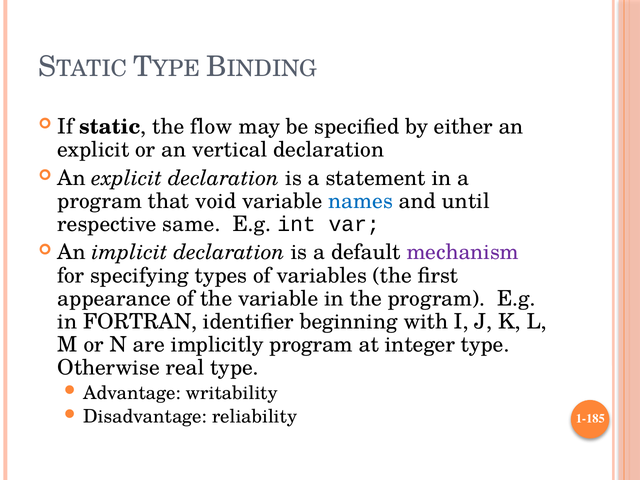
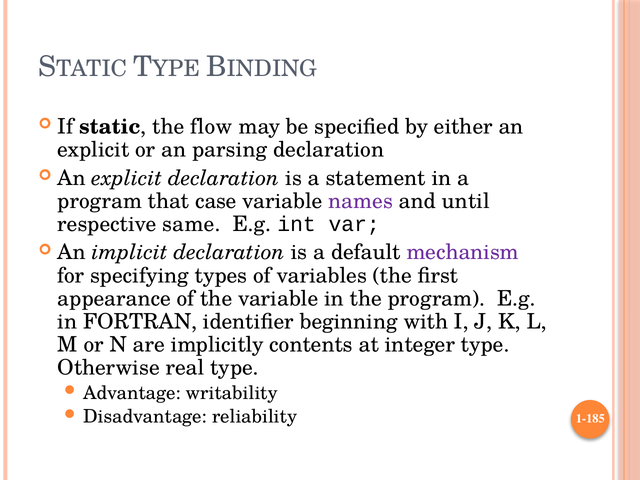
vertical: vertical -> parsing
void: void -> case
names colour: blue -> purple
implicitly program: program -> contents
